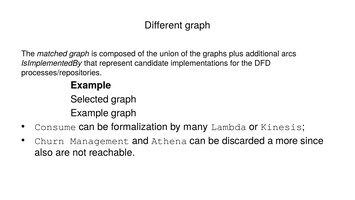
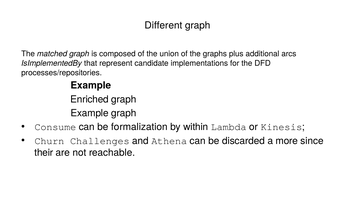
Selected: Selected -> Enriched
many: many -> within
Management: Management -> Challenges
also: also -> their
